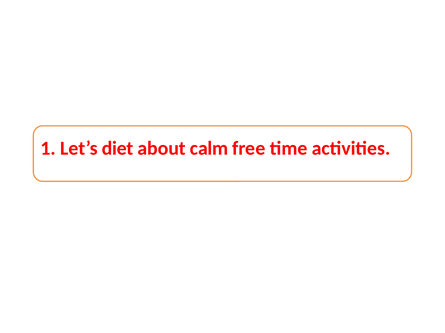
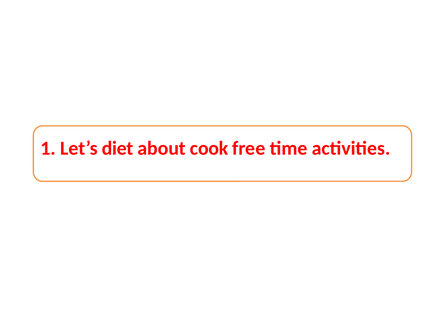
calm: calm -> cook
